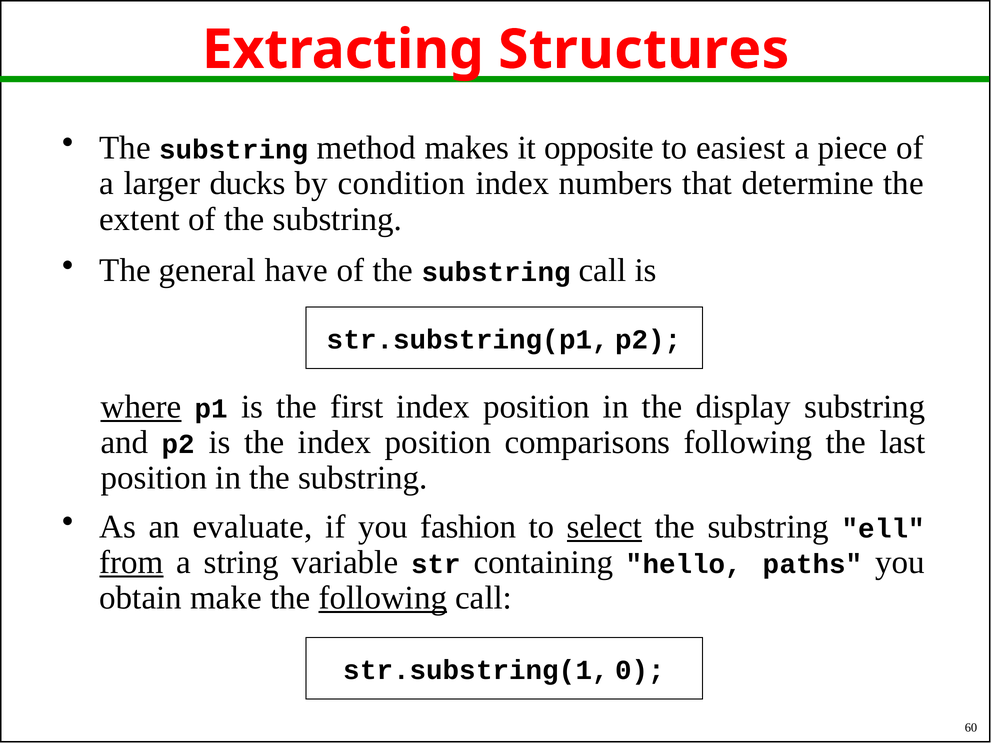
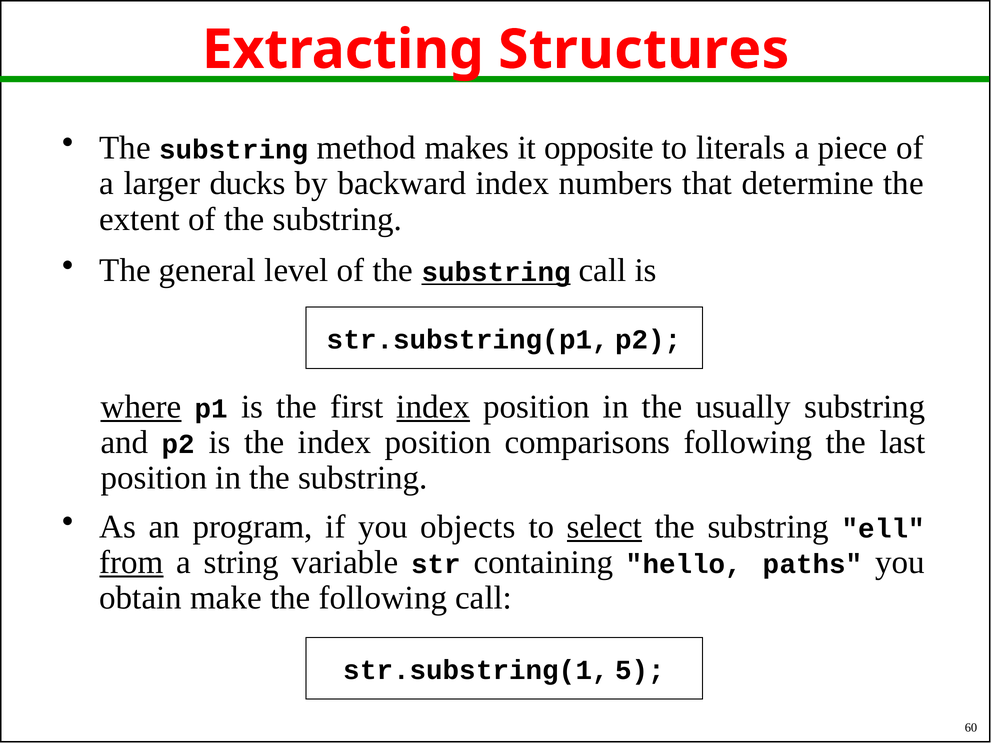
easiest: easiest -> literals
condition: condition -> backward
have: have -> level
substring at (496, 272) underline: none -> present
index at (433, 407) underline: none -> present
display: display -> usually
evaluate: evaluate -> program
fashion: fashion -> objects
following at (383, 598) underline: present -> none
0: 0 -> 5
